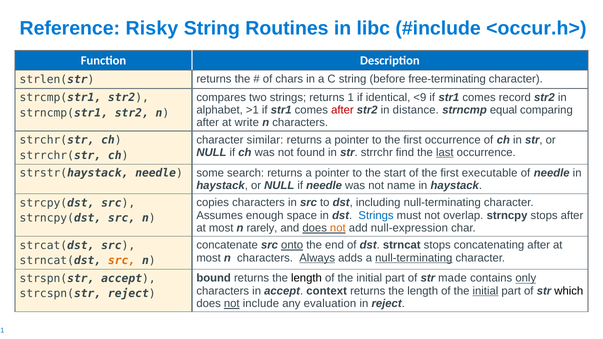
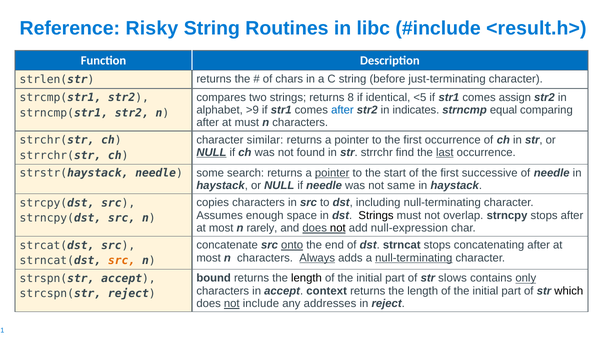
<occur.h>: <occur.h> -> <result.h>
free-terminating: free-terminating -> just-terminating
1: 1 -> 8
<9: <9 -> <5
record: record -> assign
>1: >1 -> >9
after at (342, 110) colour: red -> blue
distance: distance -> indicates
at write: write -> must
NULL at (211, 153) underline: none -> present
pointer at (332, 173) underline: none -> present
executable: executable -> successive
name: name -> same
Strings at (376, 215) colour: blue -> black
not at (338, 228) colour: orange -> black
made: made -> slows
initial at (485, 291) underline: present -> none
evaluation: evaluation -> addresses
